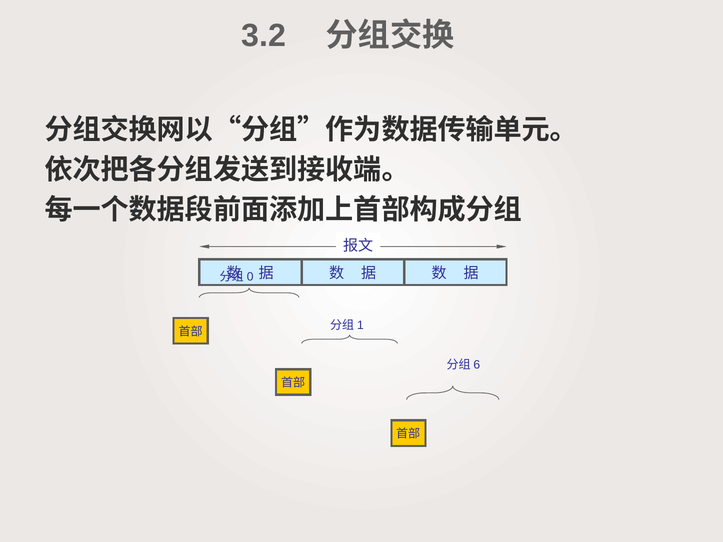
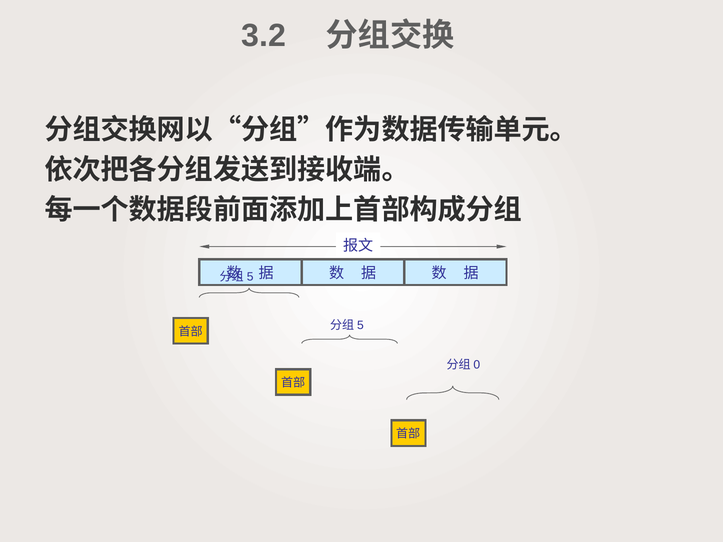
0 at (250, 277): 0 -> 5
1 at (360, 325): 1 -> 5
6: 6 -> 0
